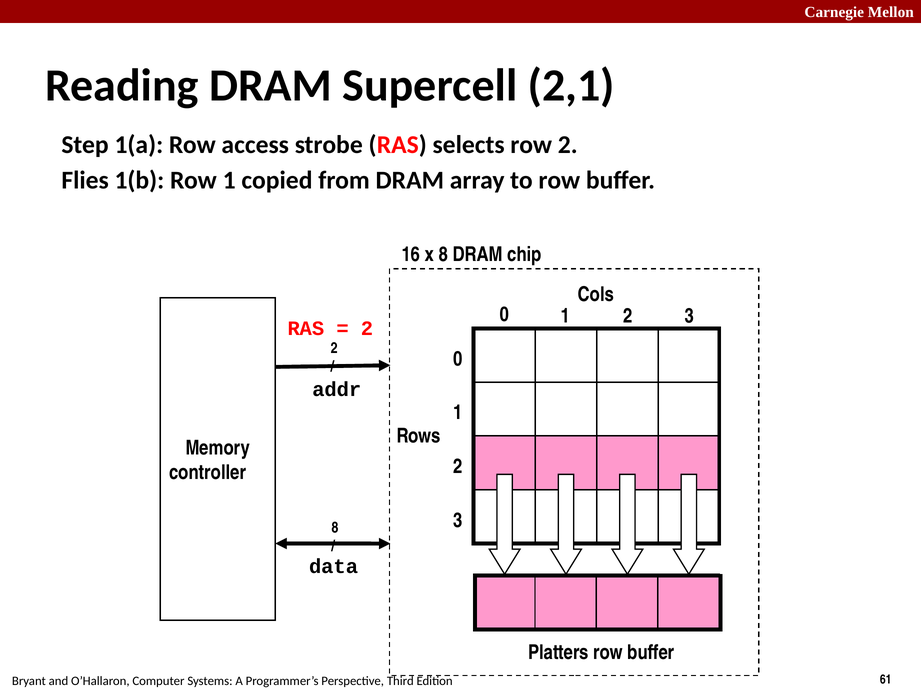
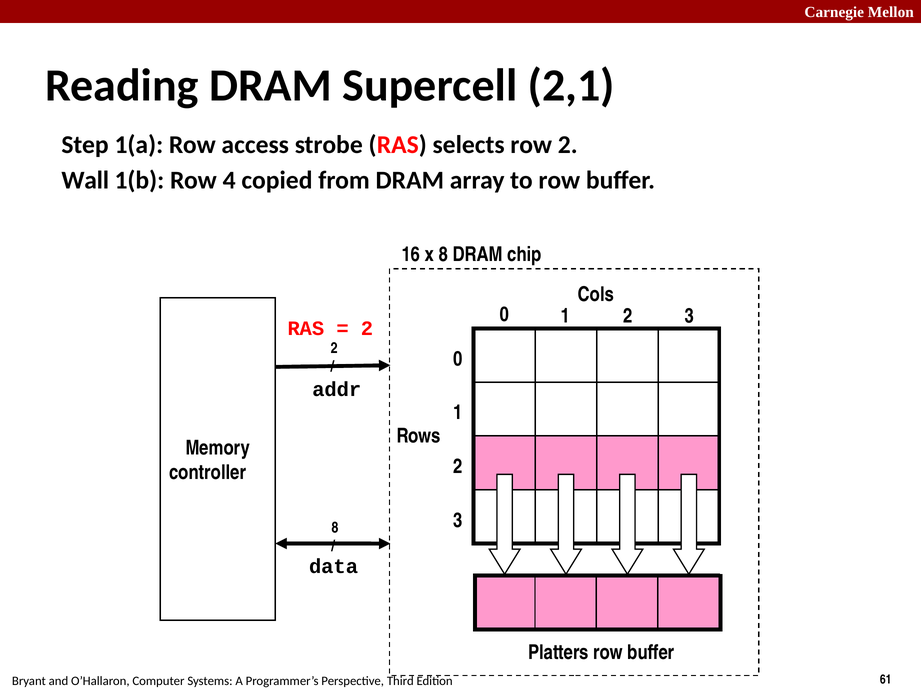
Flies: Flies -> Wall
Row 1: 1 -> 4
